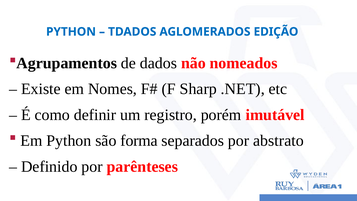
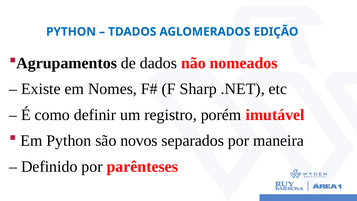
forma: forma -> novos
abstrato: abstrato -> maneira
